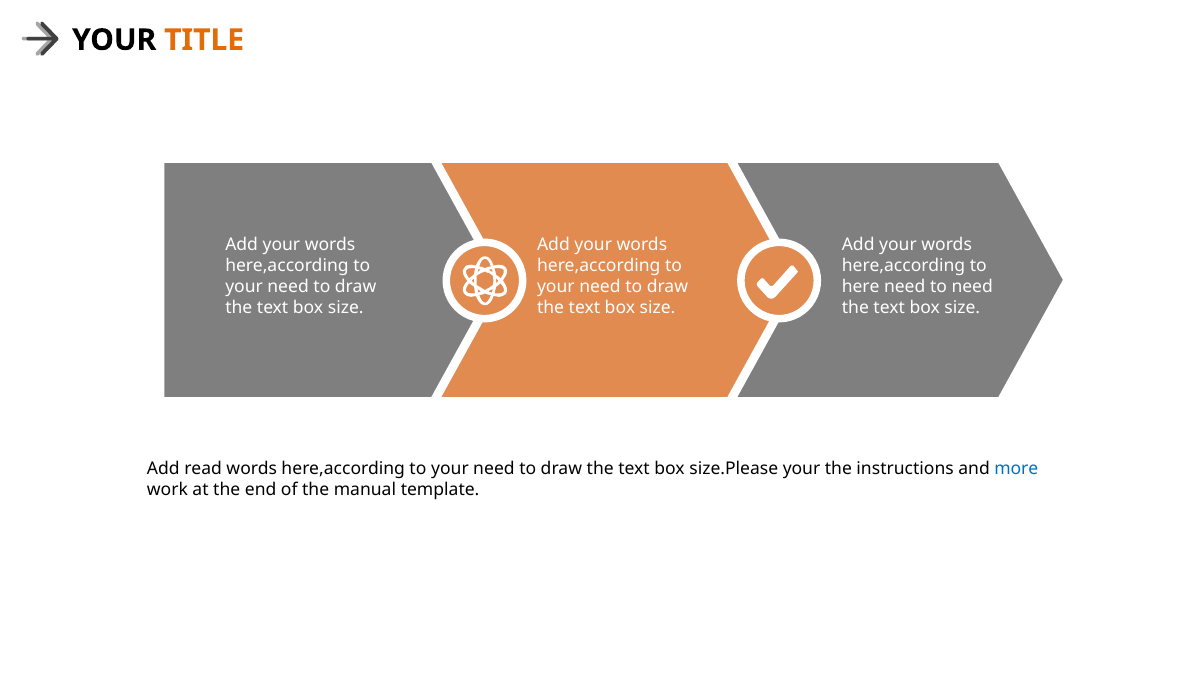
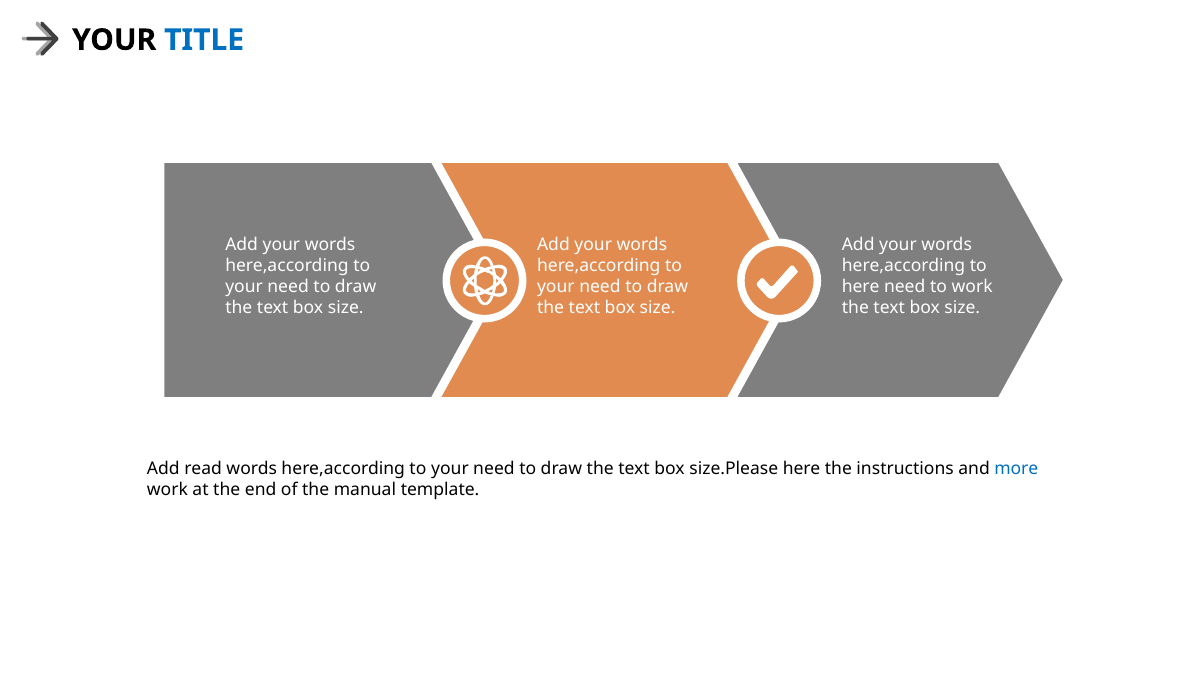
TITLE colour: orange -> blue
to need: need -> work
size.Please your: your -> here
